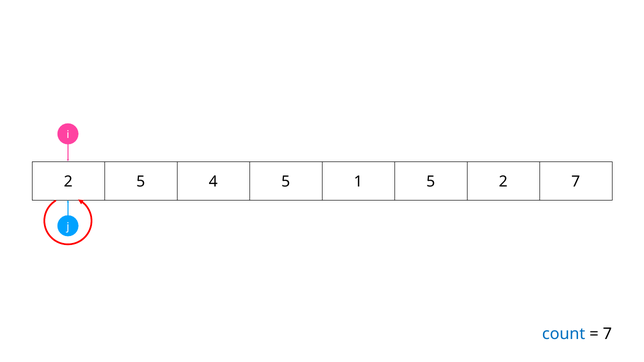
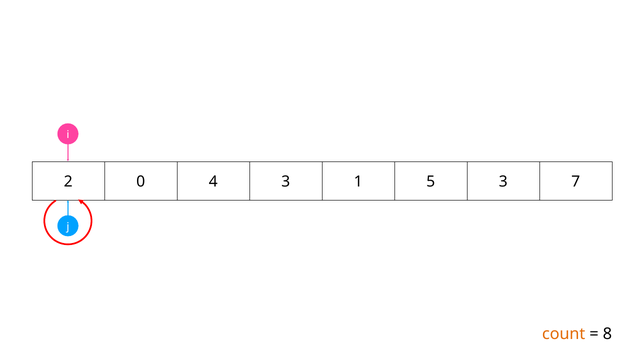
2 5: 5 -> 0
4 5: 5 -> 3
5 2: 2 -> 3
count colour: blue -> orange
7 at (607, 334): 7 -> 8
